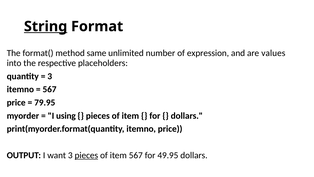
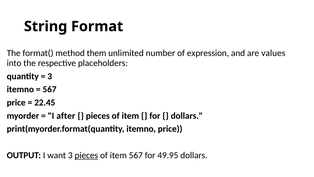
String underline: present -> none
same: same -> them
79.95: 79.95 -> 22.45
using: using -> after
